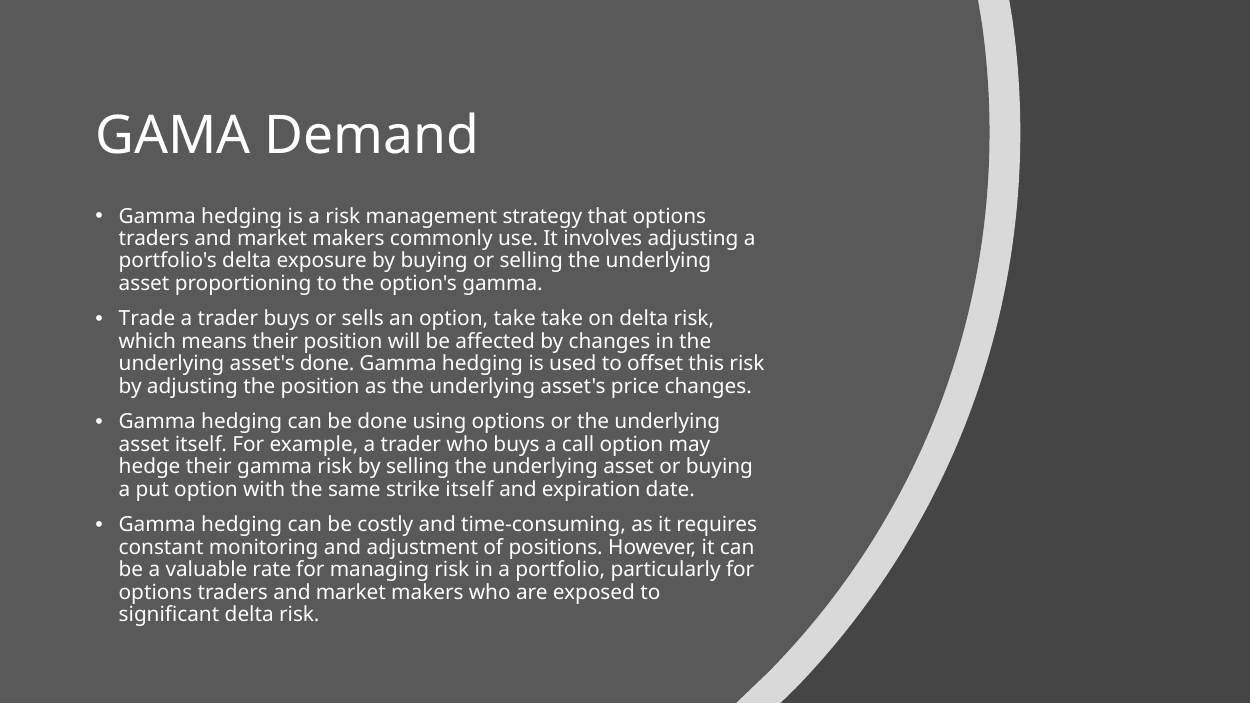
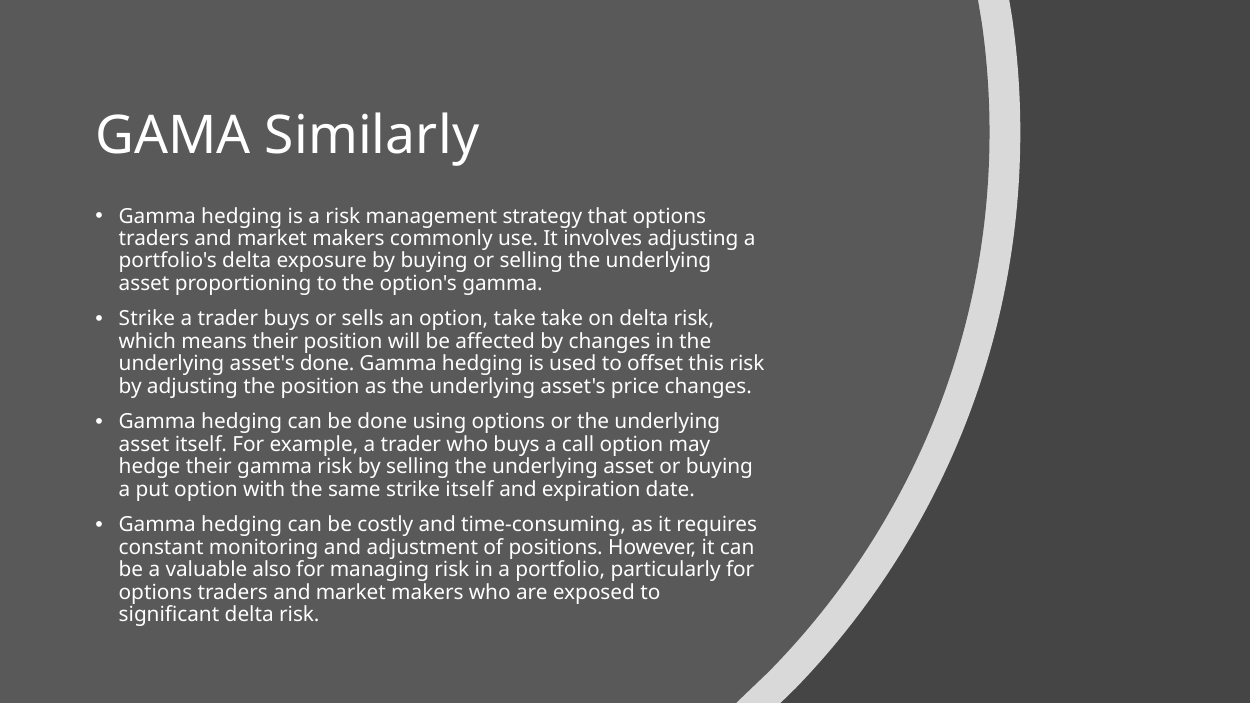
Demand: Demand -> Similarly
Trade at (147, 319): Trade -> Strike
rate: rate -> also
